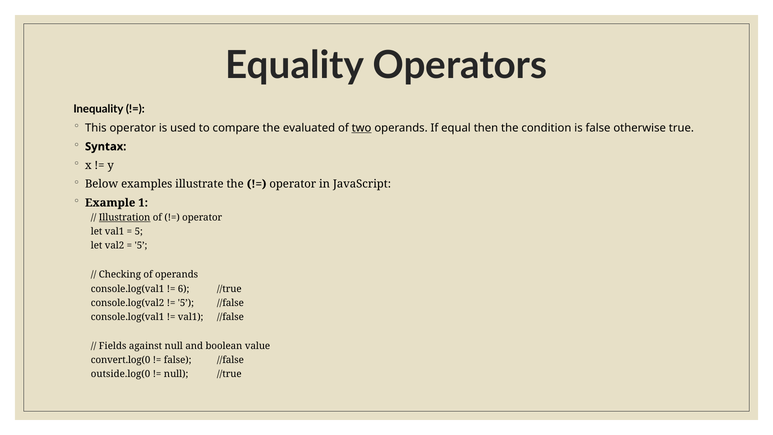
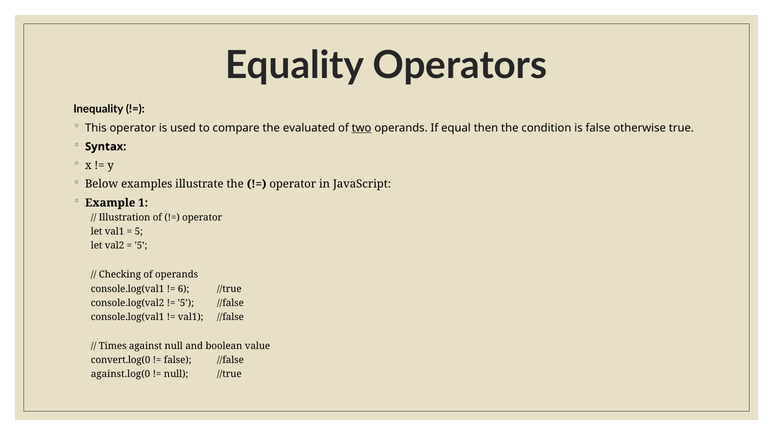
Illustration underline: present -> none
Fields: Fields -> Times
outside.log(0: outside.log(0 -> against.log(0
